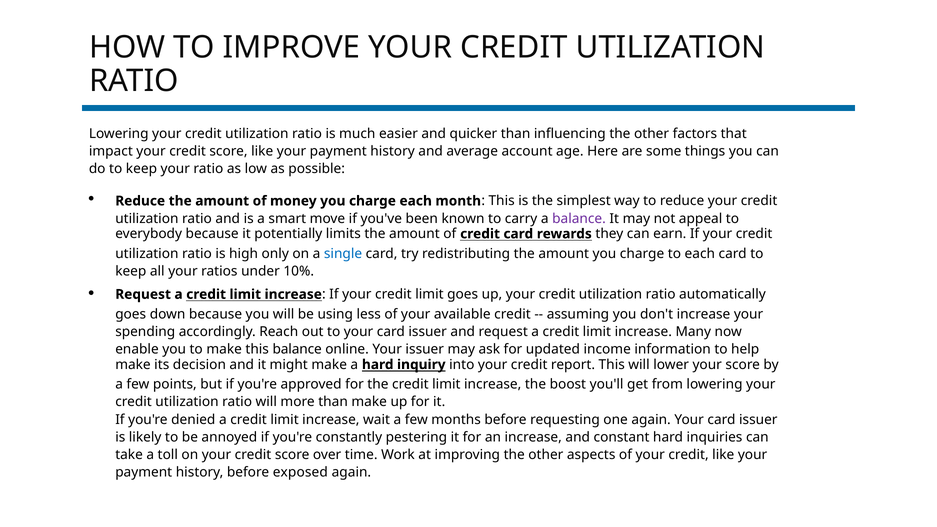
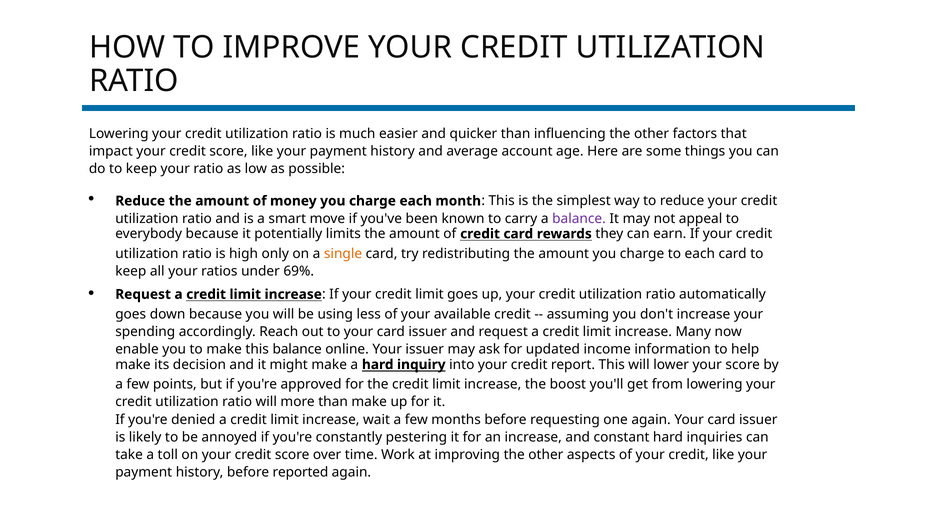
single colour: blue -> orange
10%: 10% -> 69%
exposed: exposed -> reported
